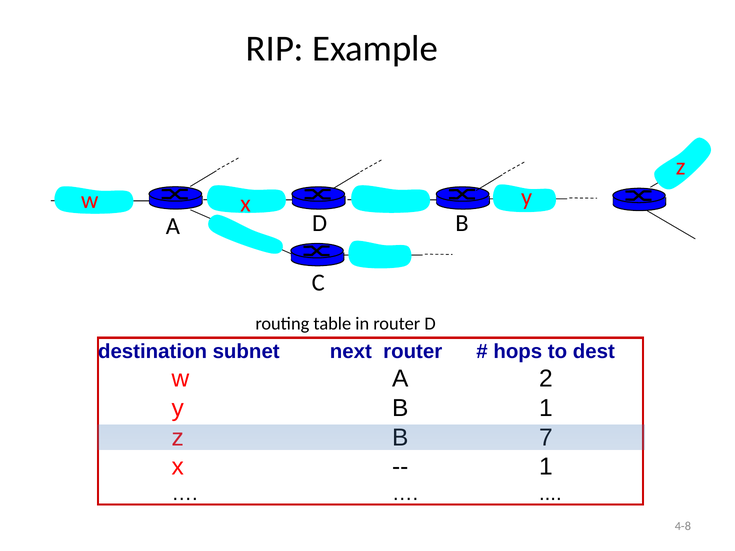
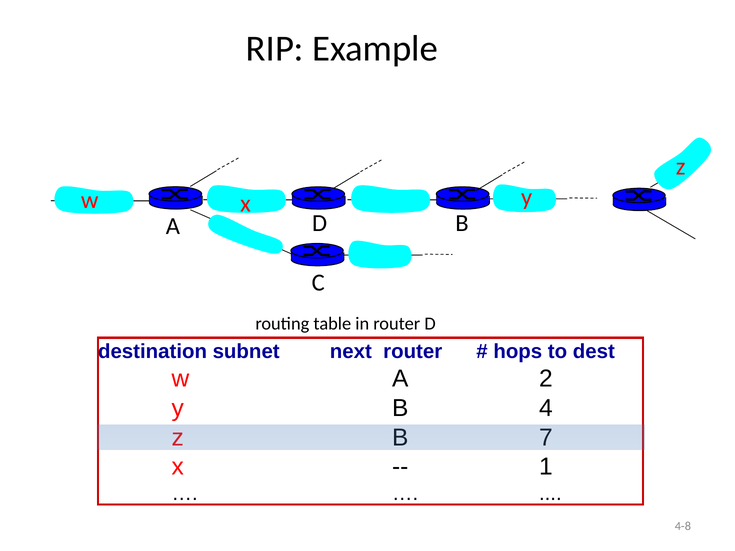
B 1: 1 -> 4
